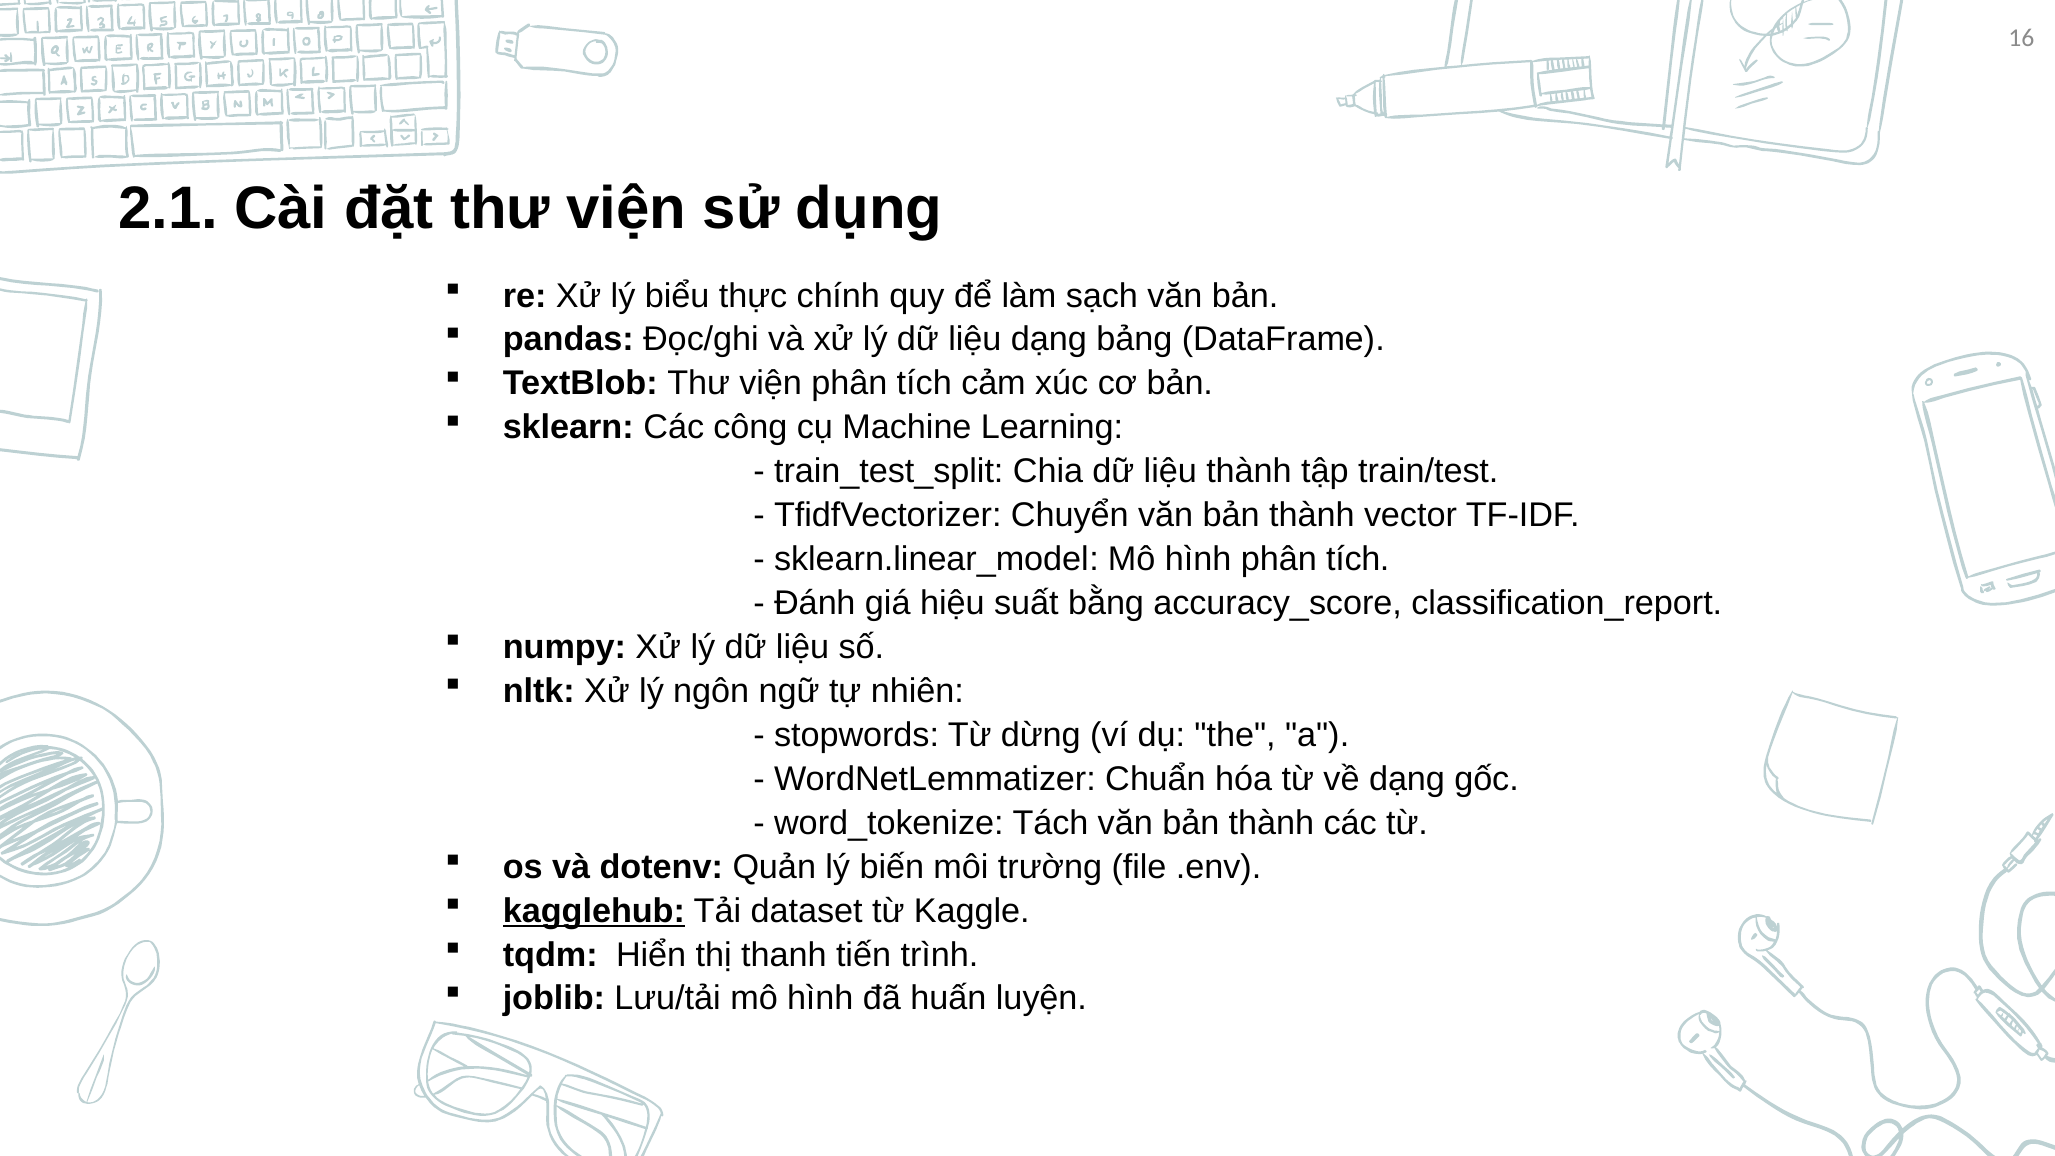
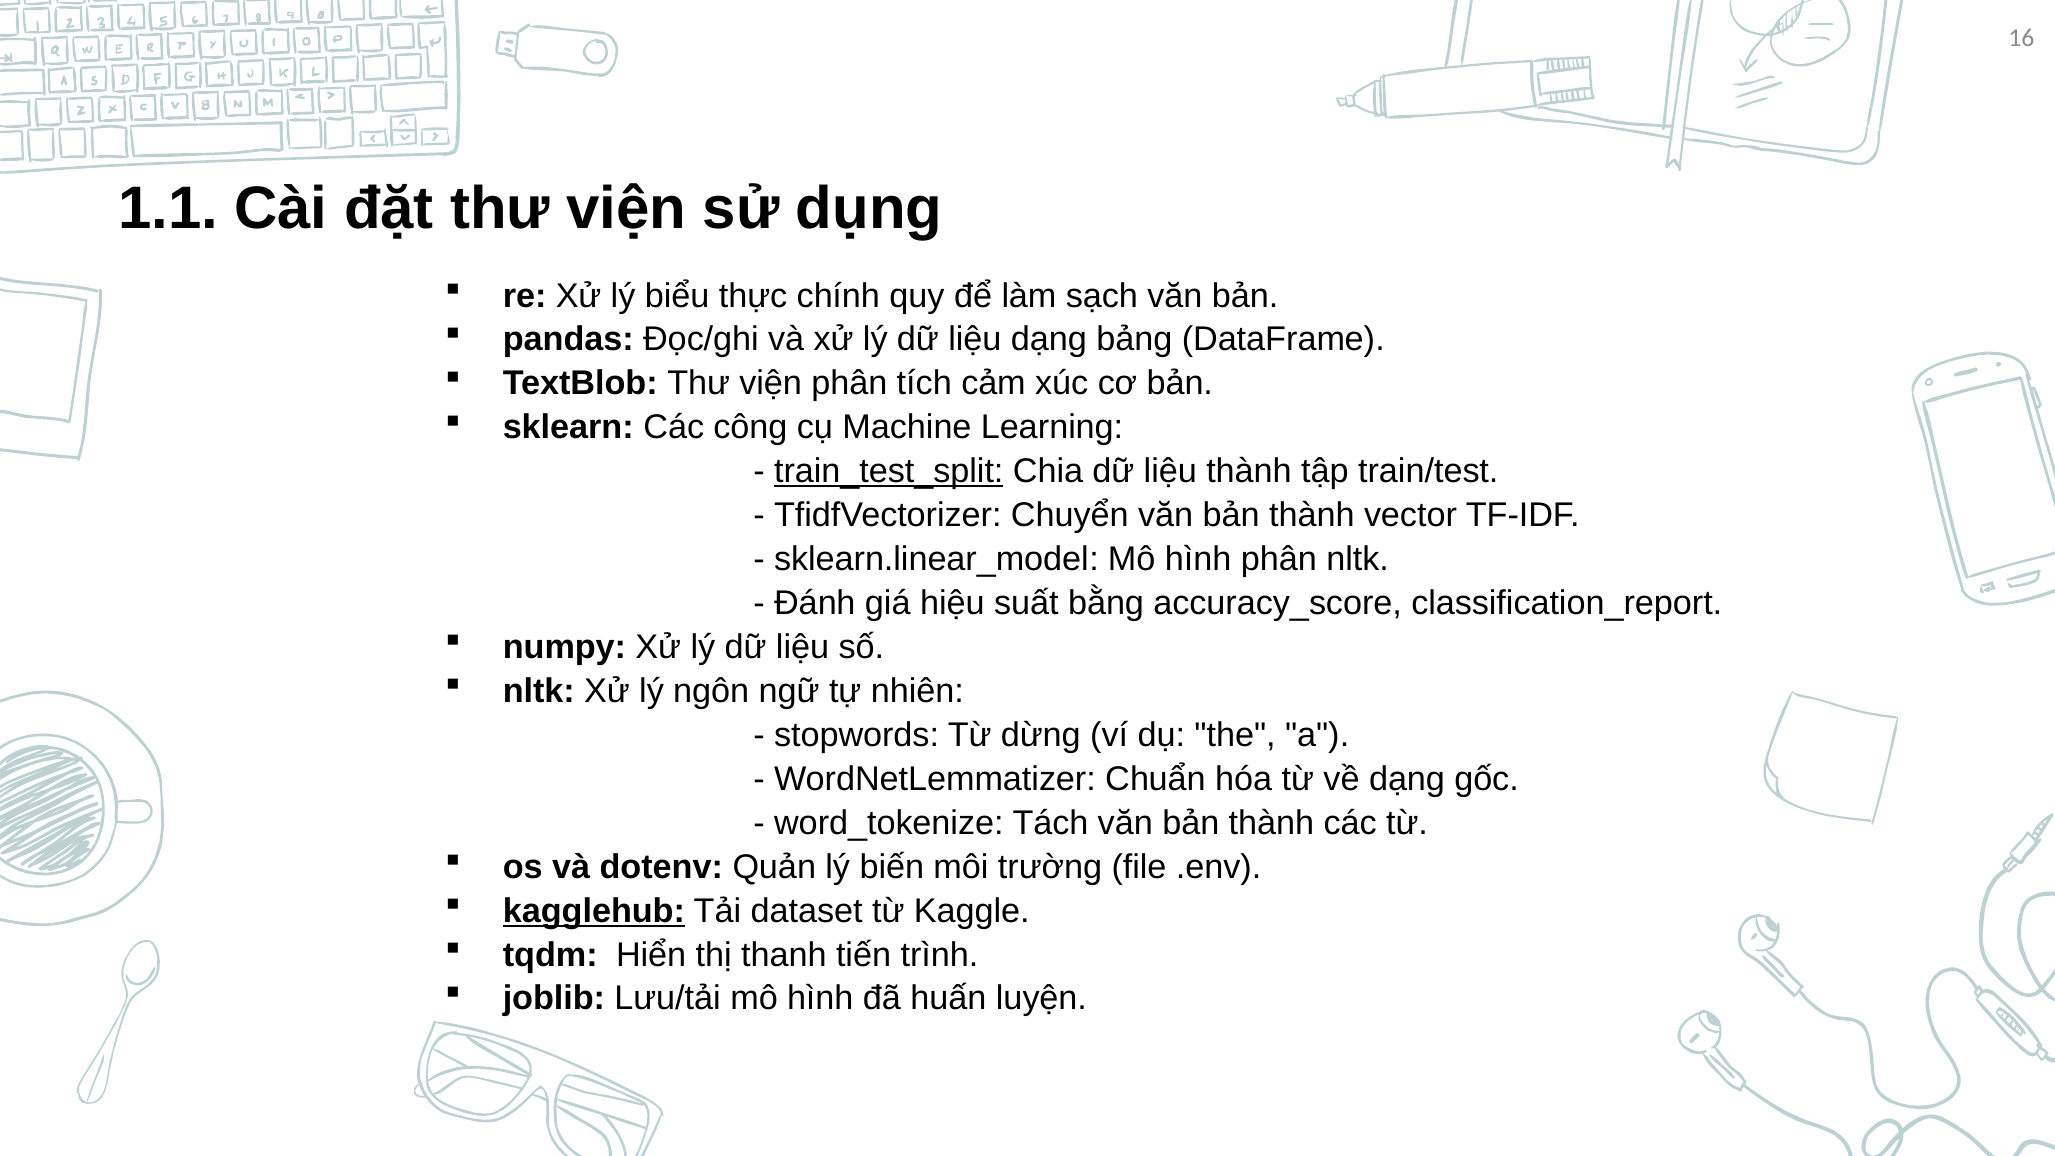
2.1: 2.1 -> 1.1
train_test_split underline: none -> present
hình phân tích: tích -> nltk
